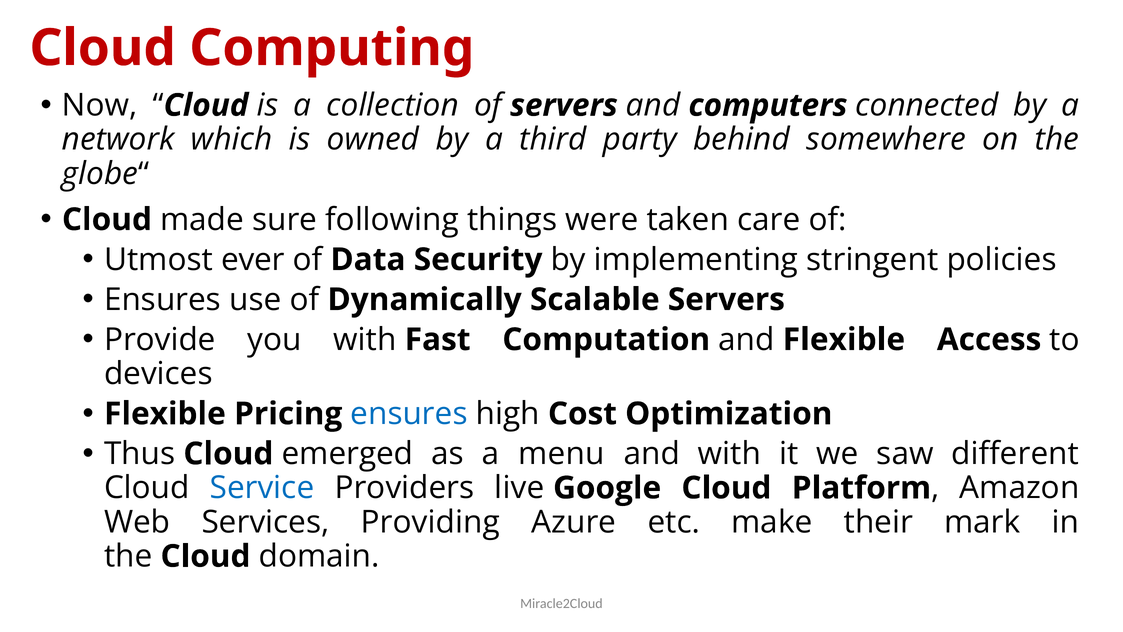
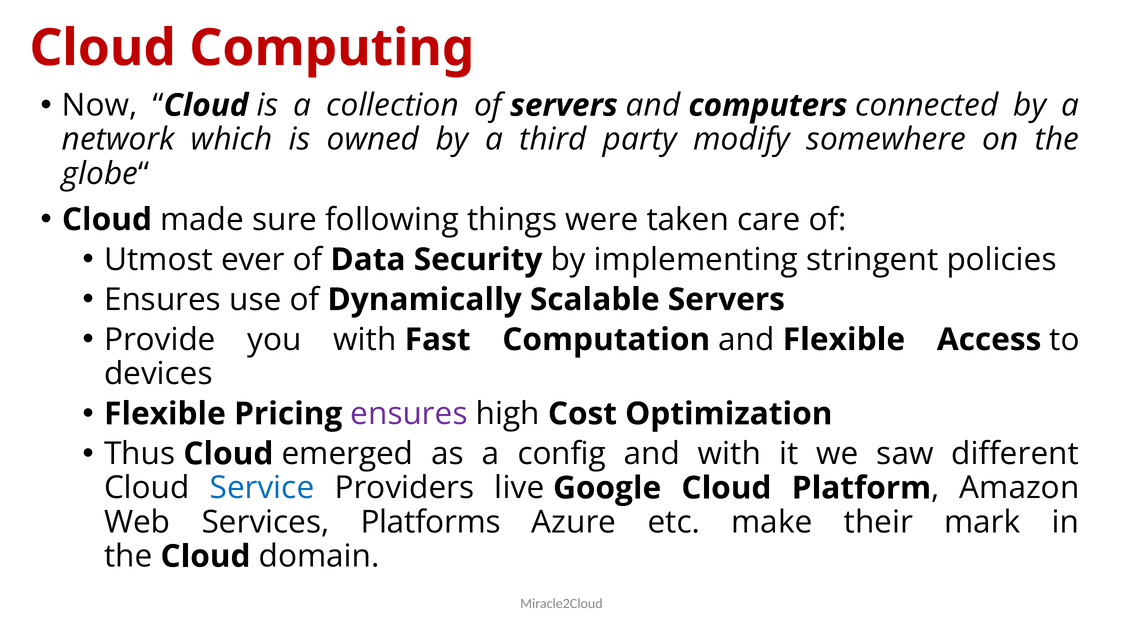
behind: behind -> modify
ensures at (409, 414) colour: blue -> purple
menu: menu -> config
Providing: Providing -> Platforms
